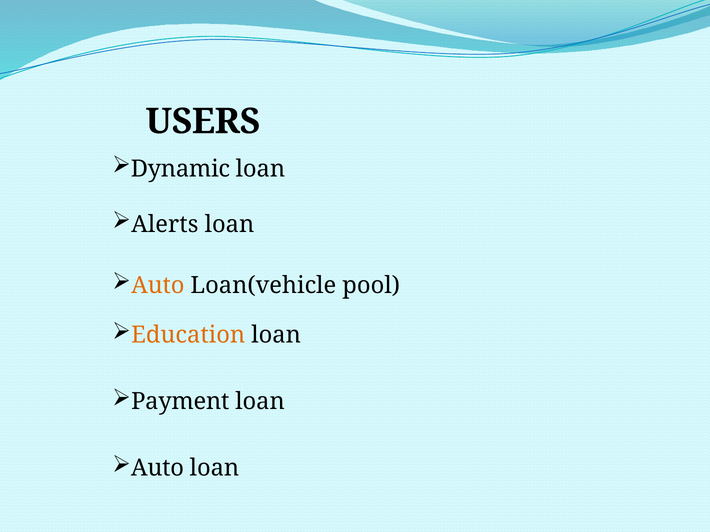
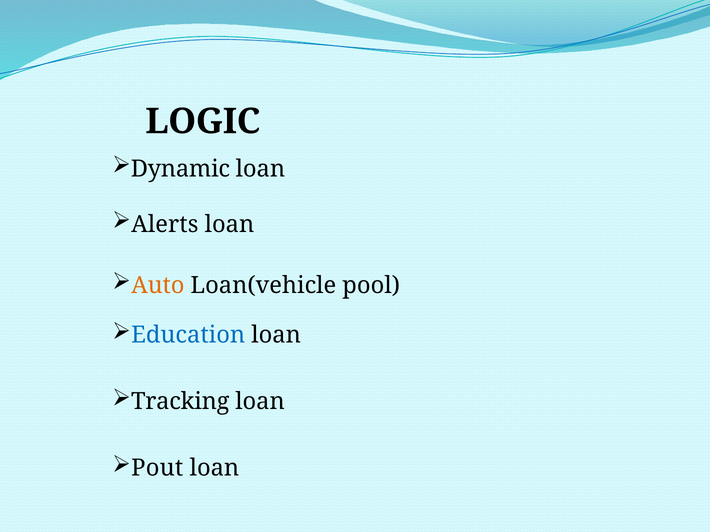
USERS: USERS -> LOGIC
Education colour: orange -> blue
Payment: Payment -> Tracking
Auto at (157, 469): Auto -> Pout
